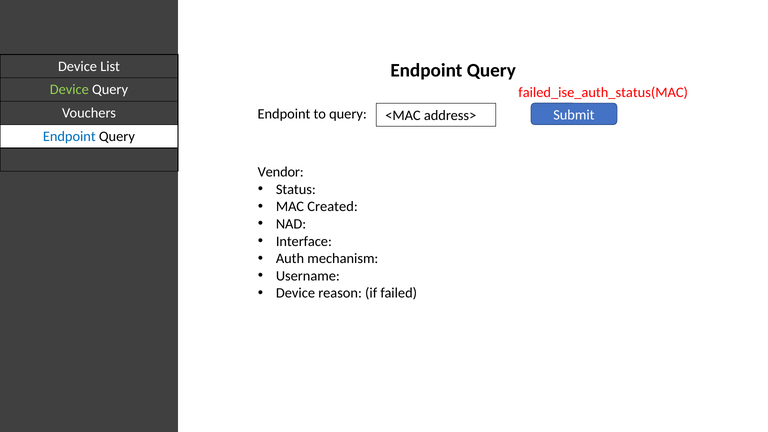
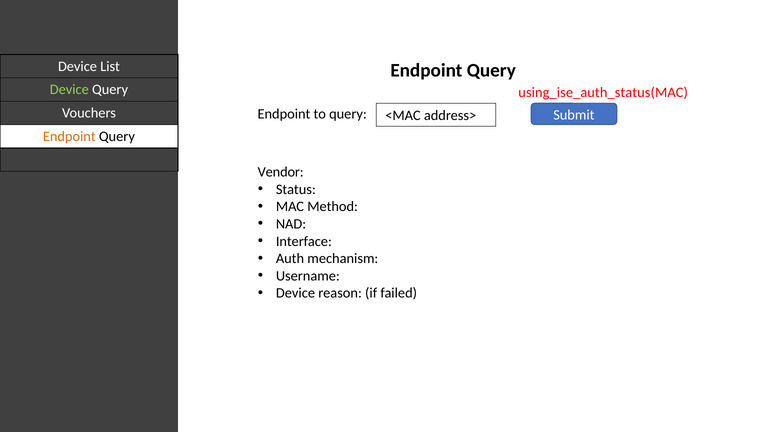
failed_ise_auth_status(MAC: failed_ise_auth_status(MAC -> using_ise_auth_status(MAC
Endpoint at (69, 136) colour: blue -> orange
Created: Created -> Method
